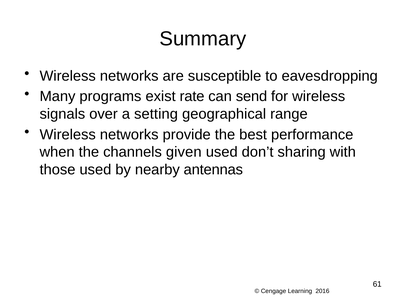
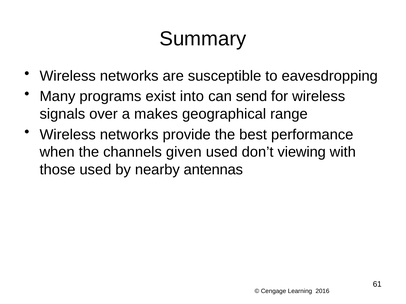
rate: rate -> into
setting: setting -> makes
sharing: sharing -> viewing
